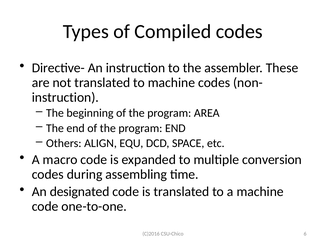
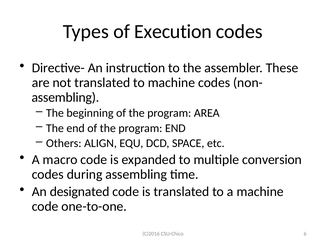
Compiled: Compiled -> Execution
instruction at (65, 97): instruction -> assembling
